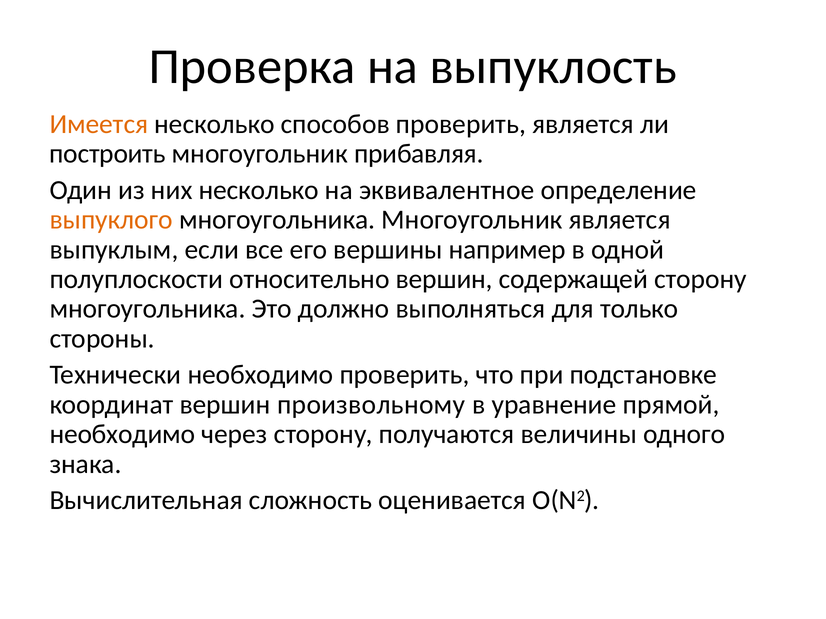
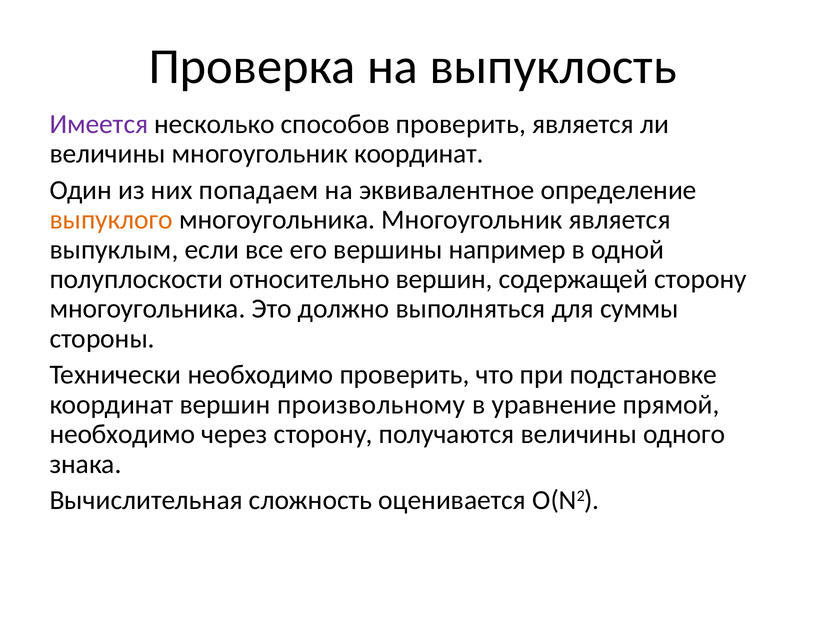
Имеется colour: orange -> purple
построить at (108, 154): построить -> величины
многоугольник прибавляя: прибавляя -> координат
них несколько: несколько -> попадаем
только: только -> суммы
